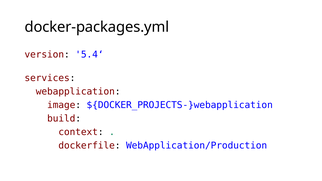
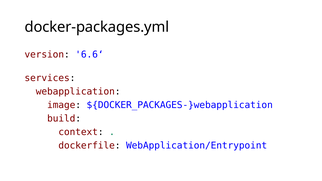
5.4‘: 5.4‘ -> 6.6‘
${DOCKER_PROJECTS-}webapplication: ${DOCKER_PROJECTS-}webapplication -> ${DOCKER_PACKAGES-}webapplication
WebApplication/Production: WebApplication/Production -> WebApplication/Entrypoint
